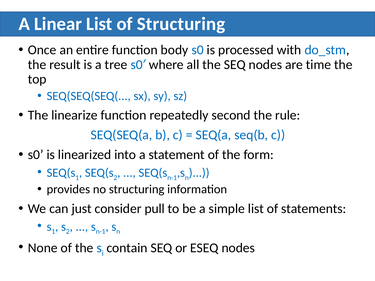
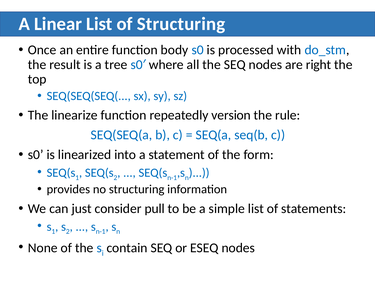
time: time -> right
second: second -> version
